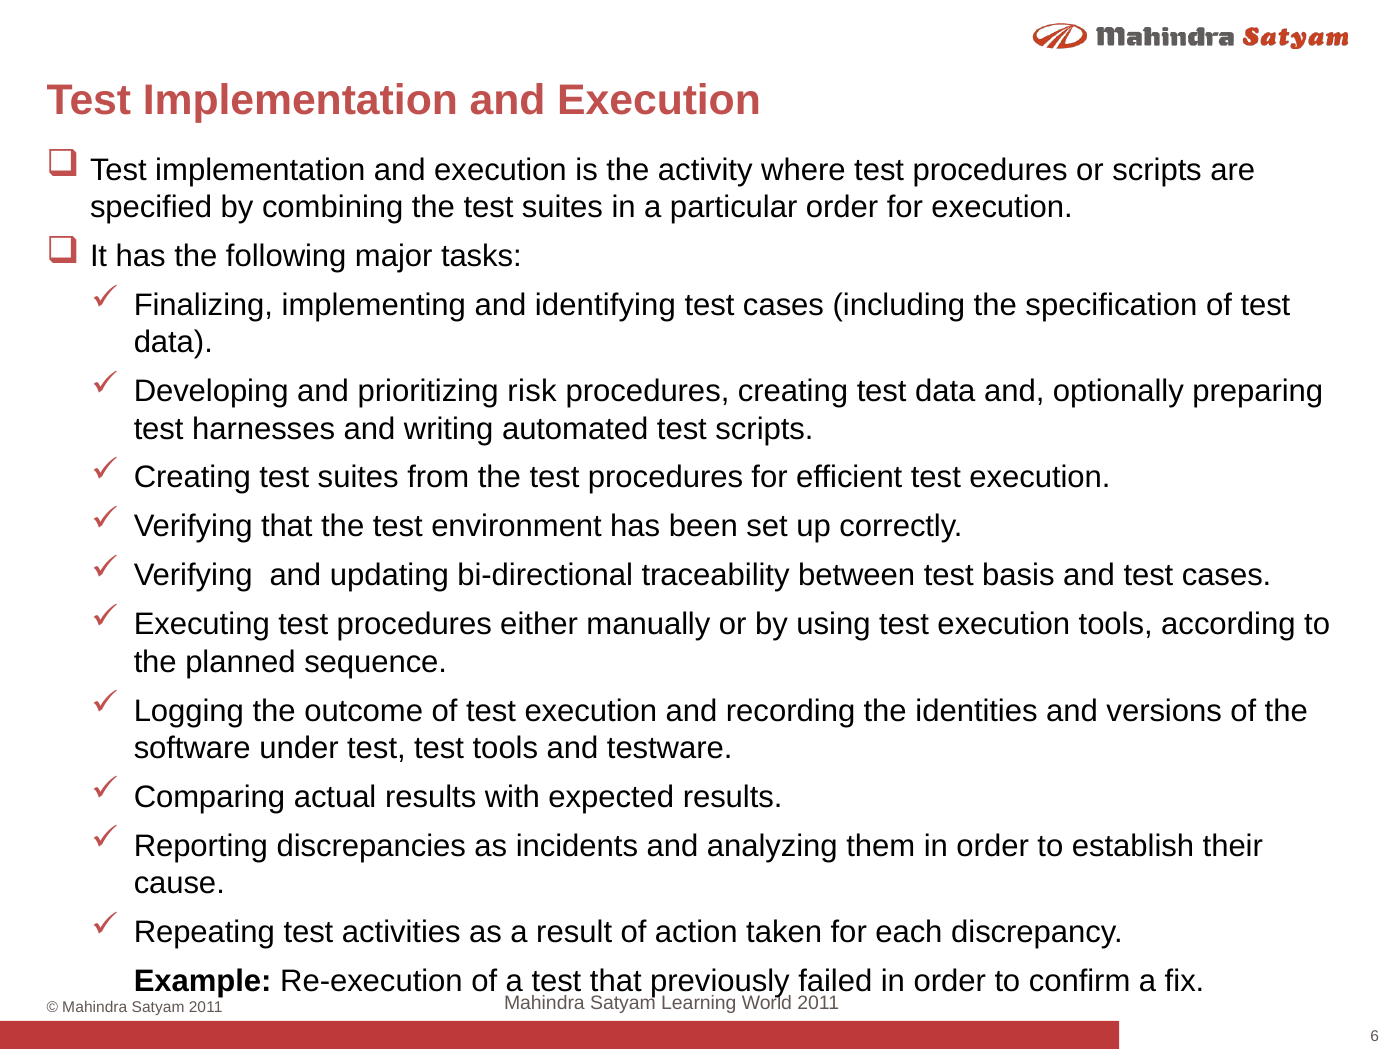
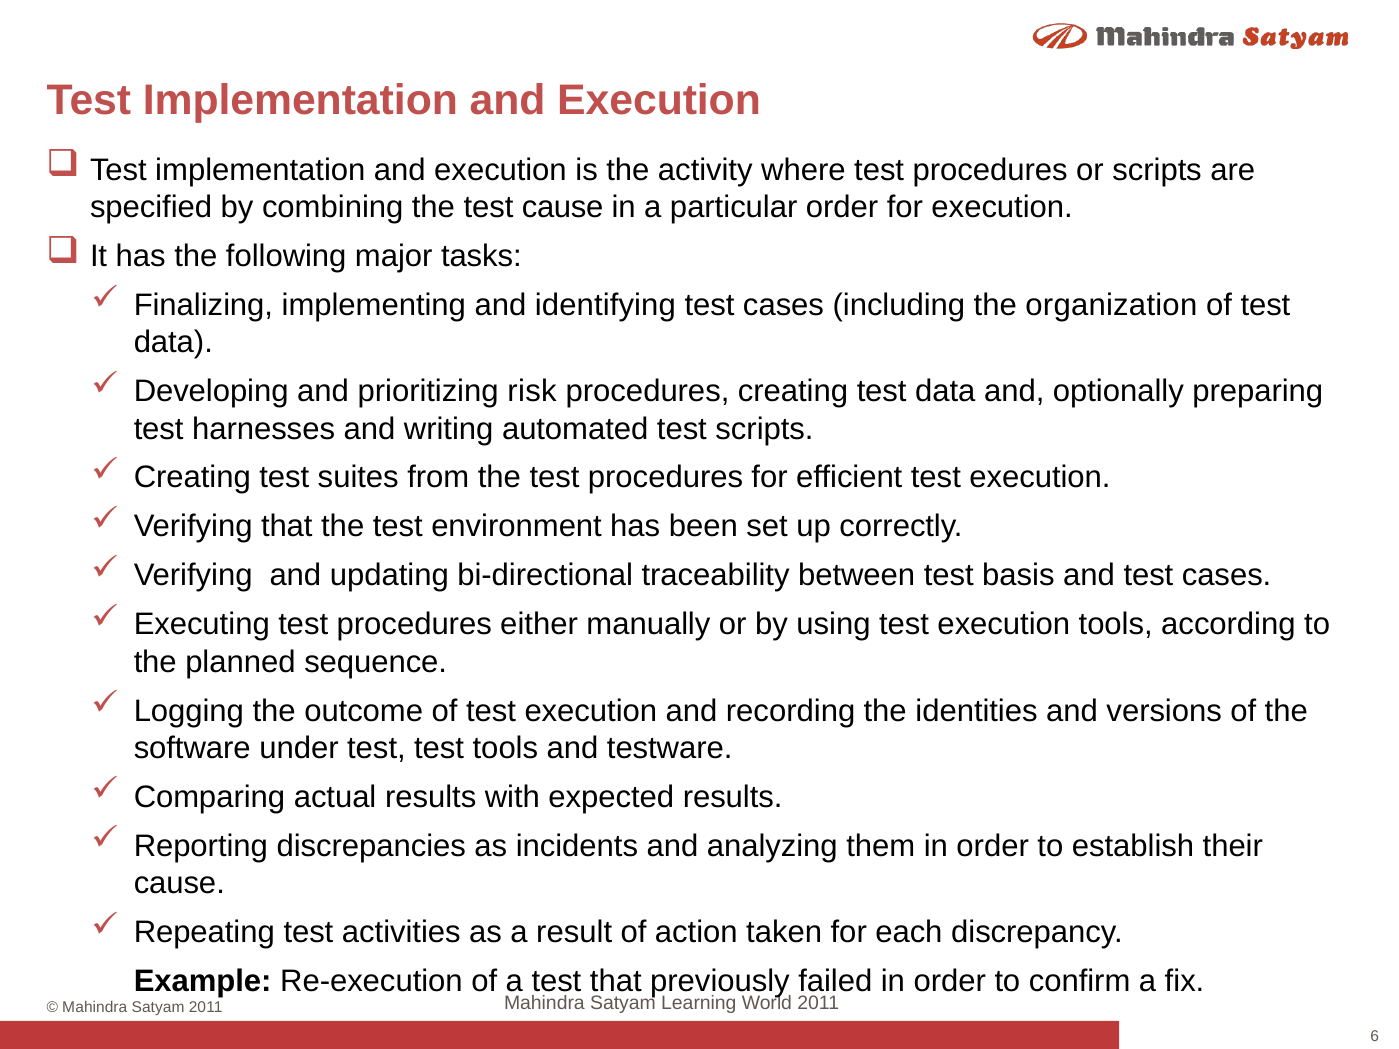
the test suites: suites -> cause
specification: specification -> organization
